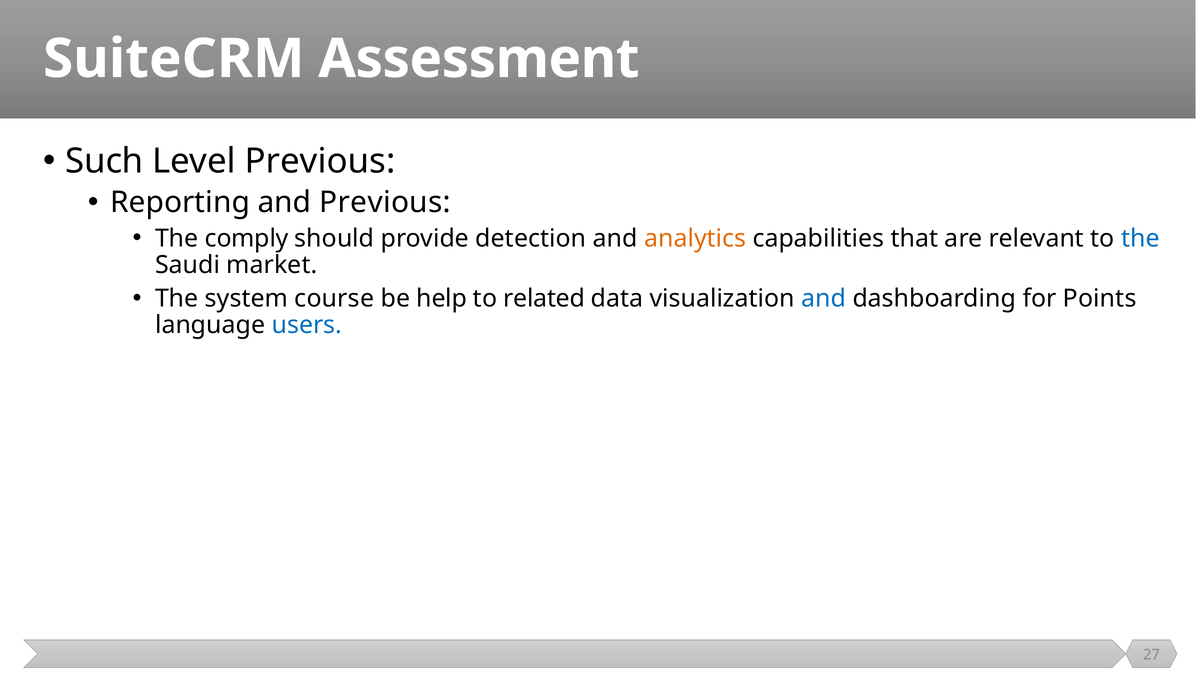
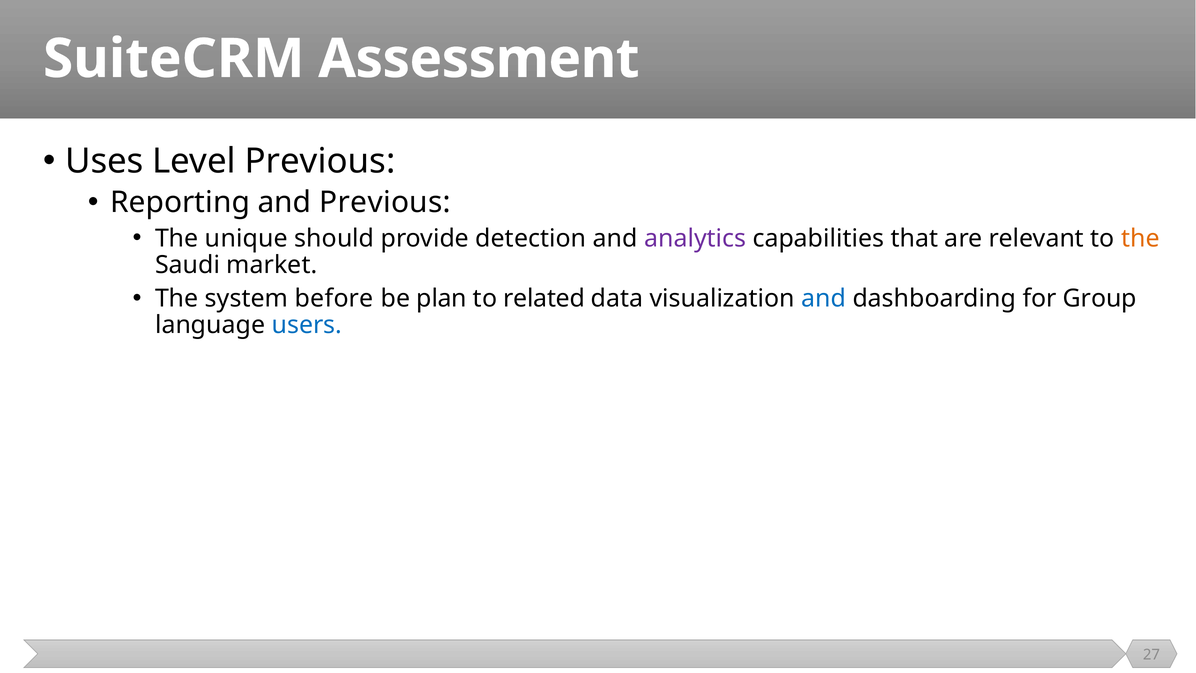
Such: Such -> Uses
comply: comply -> unique
analytics colour: orange -> purple
the at (1140, 238) colour: blue -> orange
course: course -> before
help: help -> plan
Points: Points -> Group
